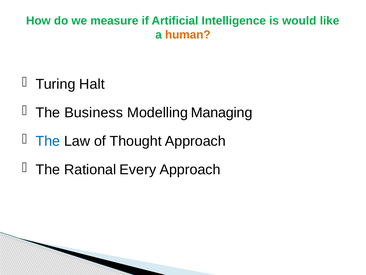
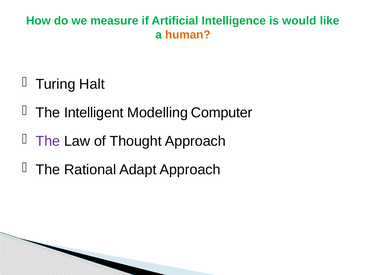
Business: Business -> Intelligent
Managing: Managing -> Computer
The at (48, 141) colour: blue -> purple
Every: Every -> Adapt
